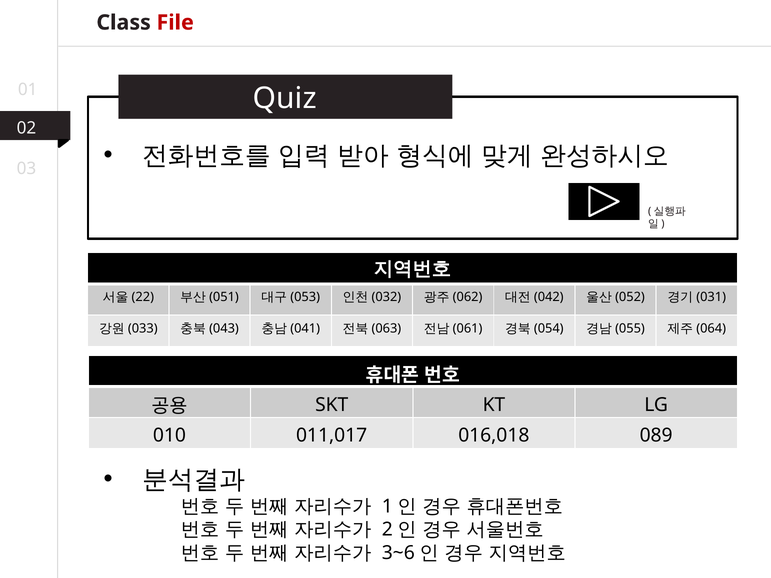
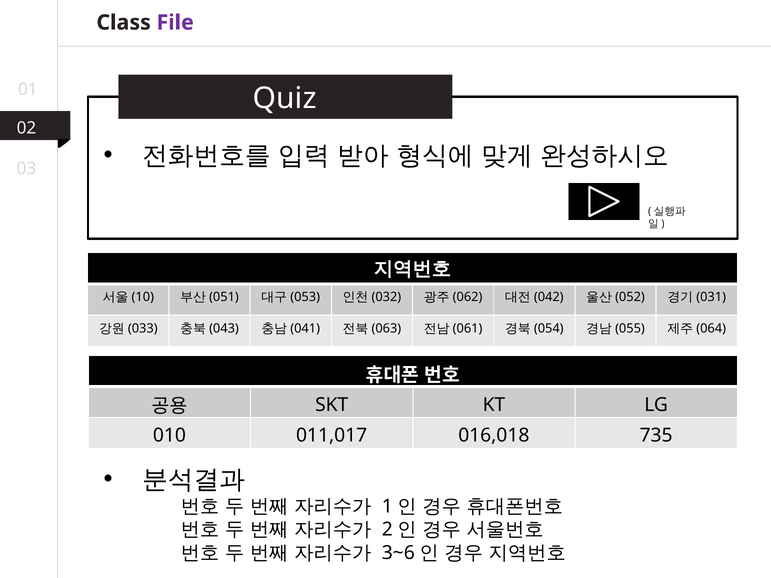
File colour: red -> purple
22: 22 -> 10
089: 089 -> 735
